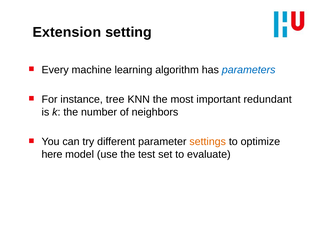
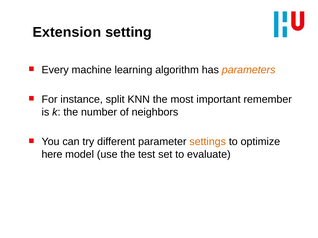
parameters colour: blue -> orange
tree: tree -> split
redundant: redundant -> remember
